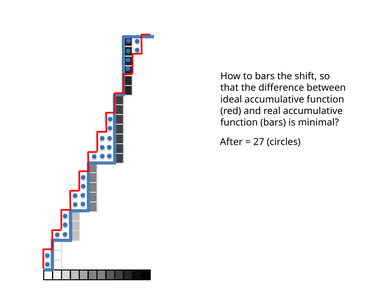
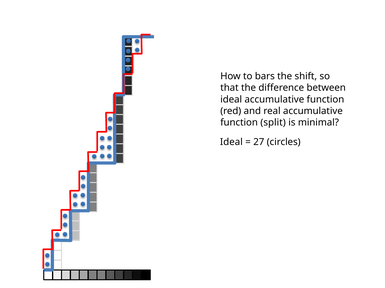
function bars: bars -> split
After at (231, 142): After -> Ideal
